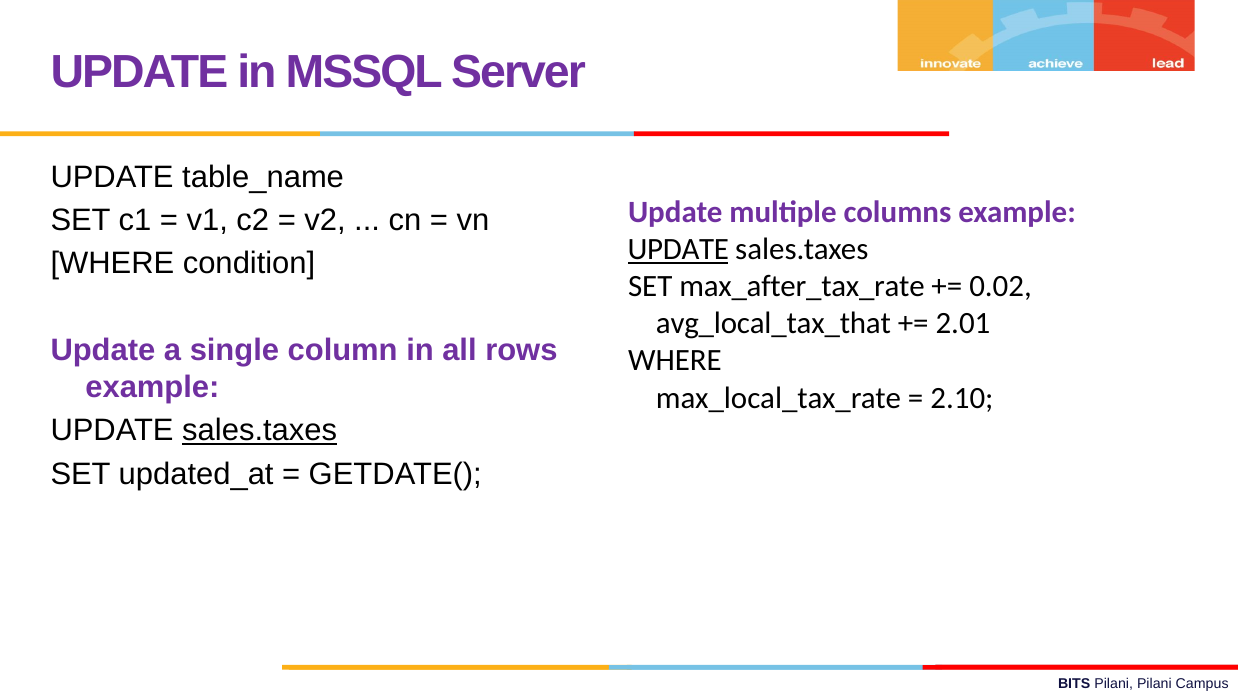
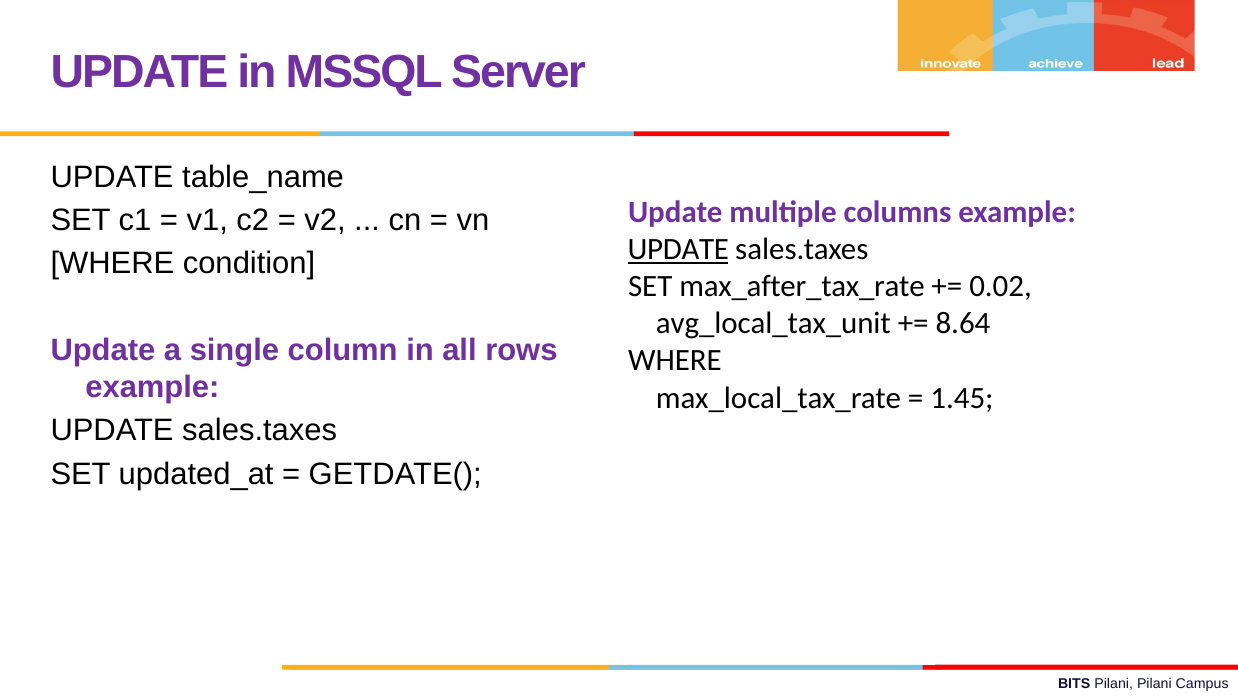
avg_local_tax_that: avg_local_tax_that -> avg_local_tax_unit
2.01: 2.01 -> 8.64
2.10: 2.10 -> 1.45
sales.taxes at (260, 431) underline: present -> none
